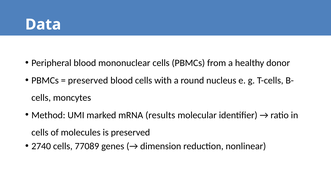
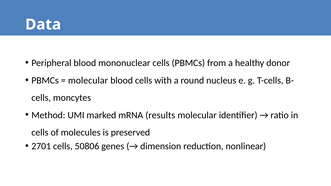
preserved at (88, 80): preserved -> molecular
2740: 2740 -> 2701
77089: 77089 -> 50806
